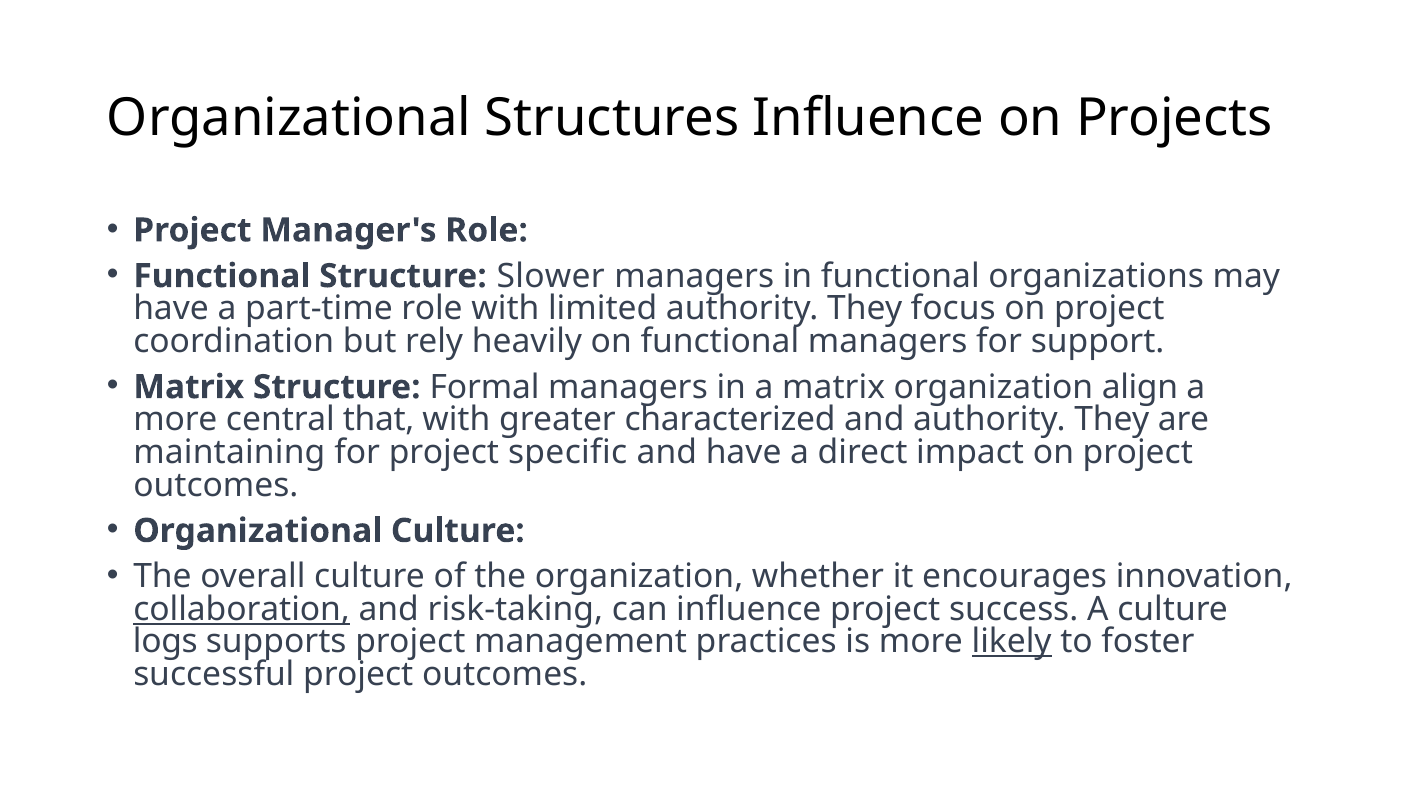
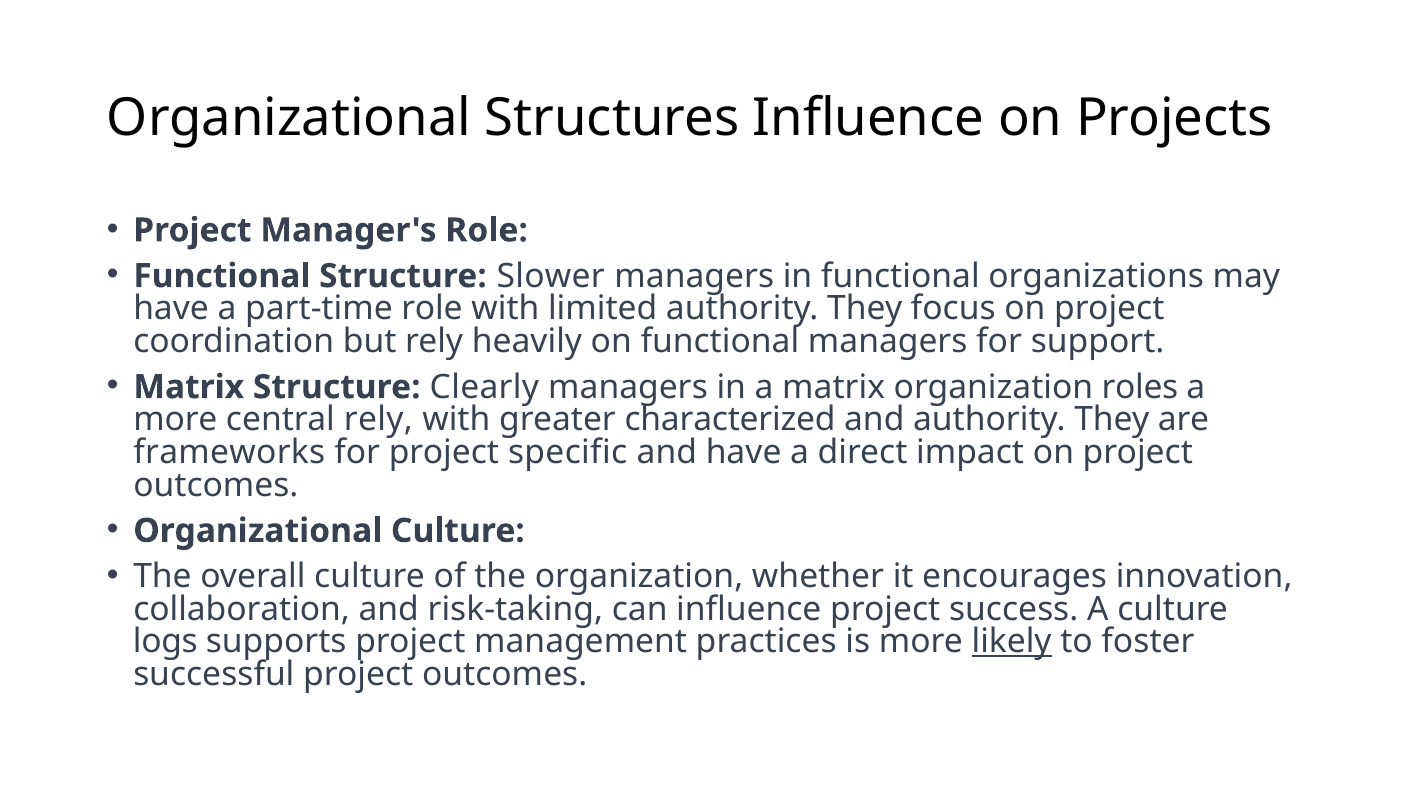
Formal: Formal -> Clearly
align: align -> roles
central that: that -> rely
maintaining: maintaining -> frameworks
collaboration underline: present -> none
